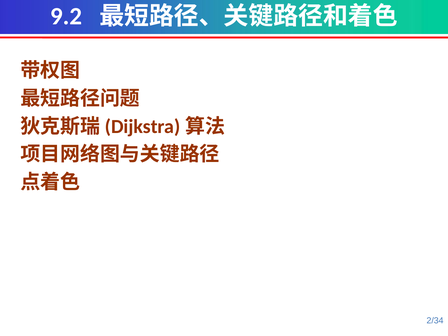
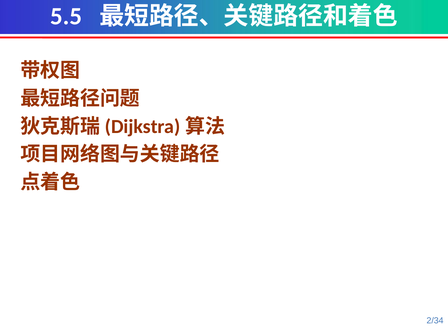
9.2: 9.2 -> 5.5
